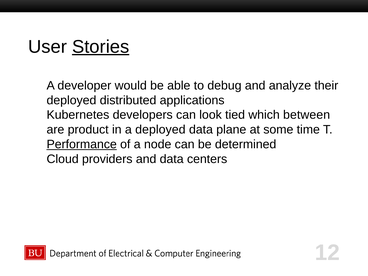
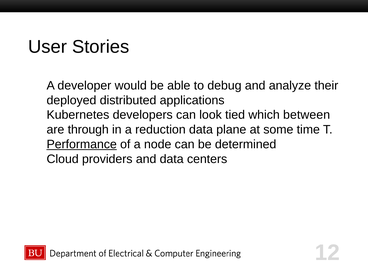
Stories underline: present -> none
product: product -> through
a deployed: deployed -> reduction
